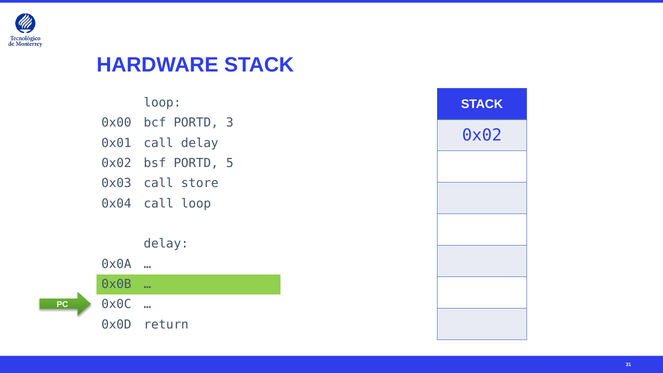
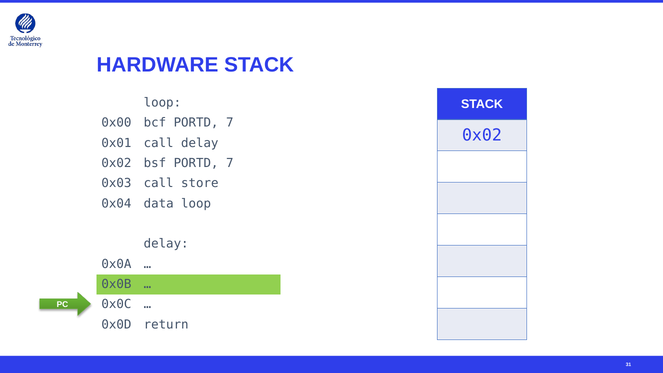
bcf PORTD 3: 3 -> 7
bsf PORTD 5: 5 -> 7
0x04 call: call -> data
